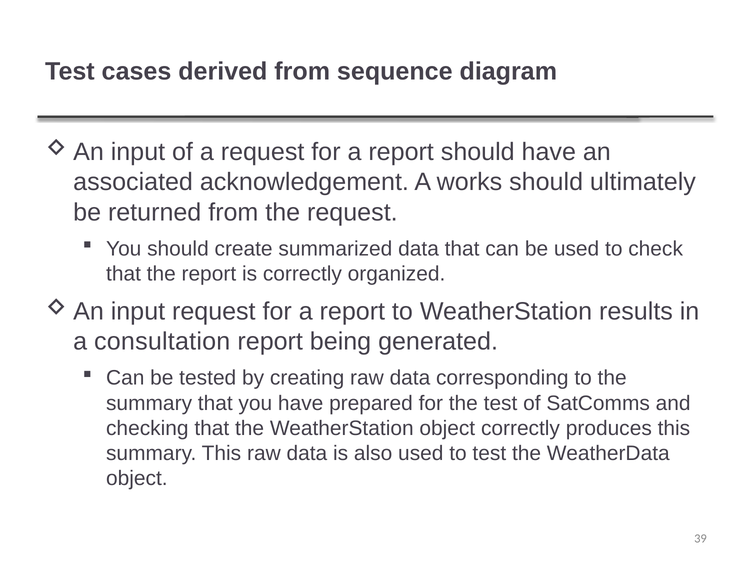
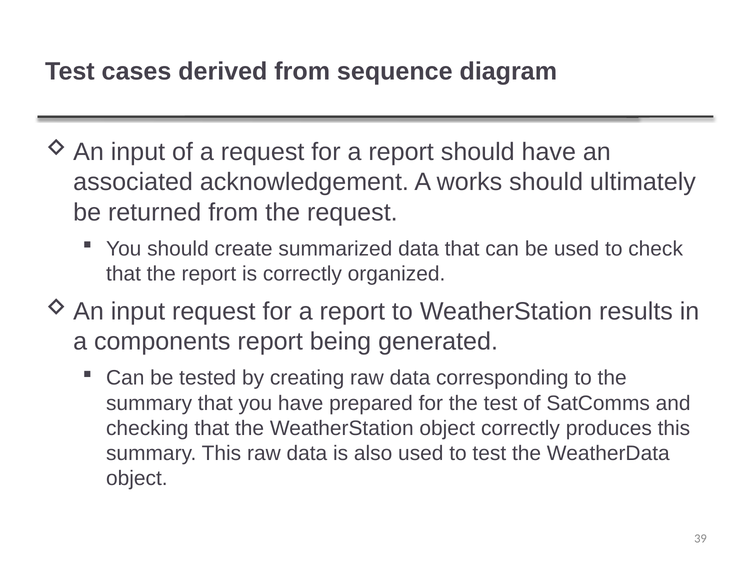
consultation: consultation -> components
